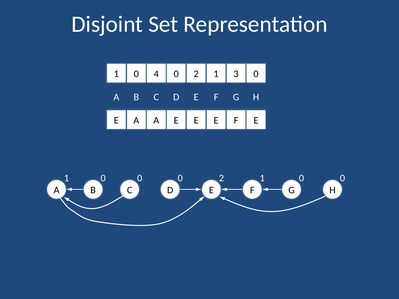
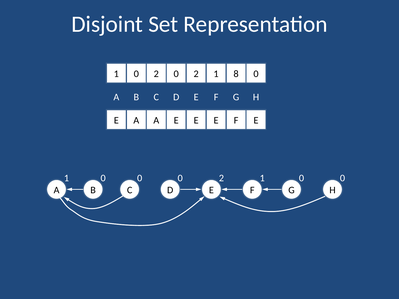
0 4: 4 -> 2
3: 3 -> 8
